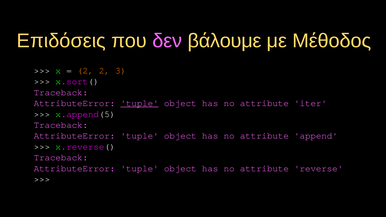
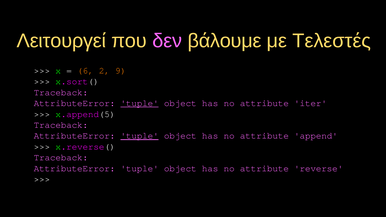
Επιδόσεις: Επιδόσεις -> Λειτουργεί
Μέθοδος: Μέθοδος -> Τελεστές
2 at (85, 71): 2 -> 6
3: 3 -> 9
tuple at (140, 136) underline: none -> present
